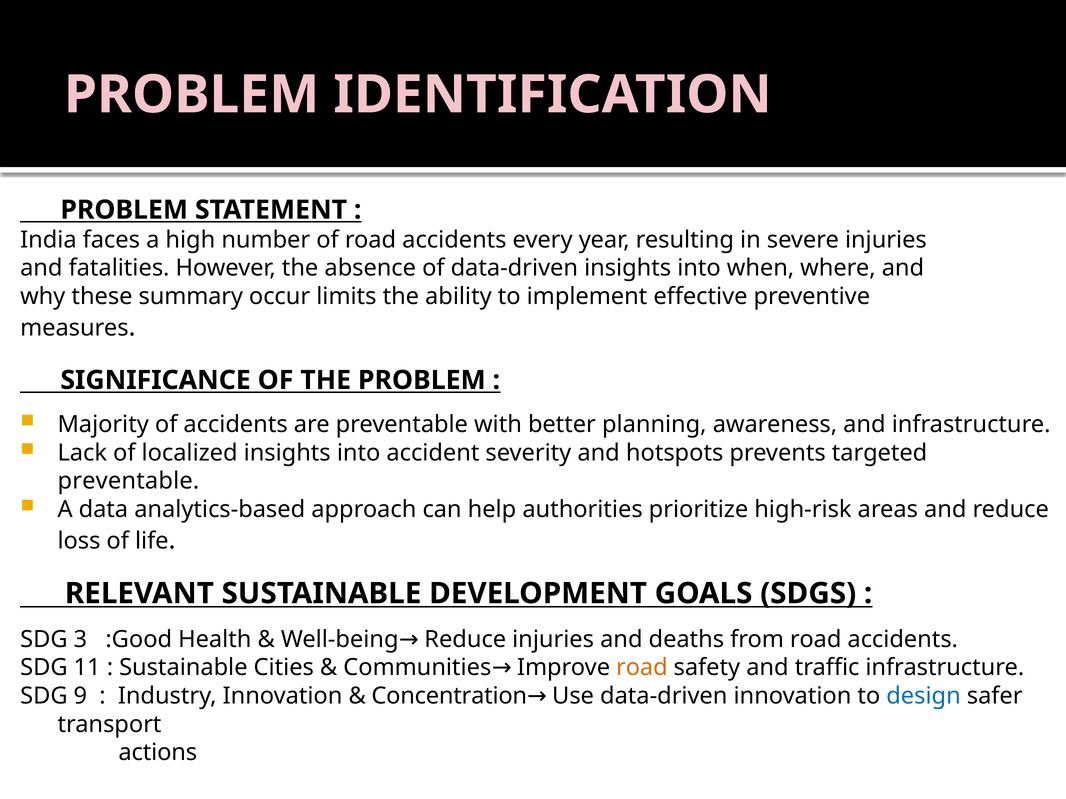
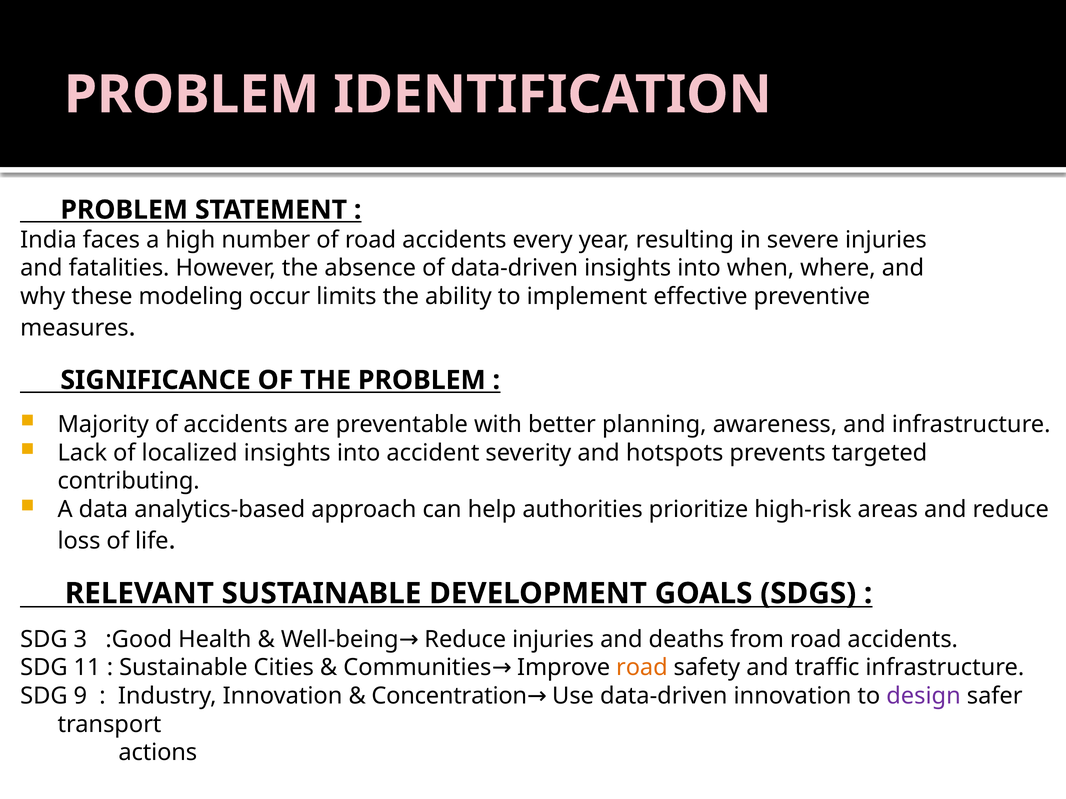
summary: summary -> modeling
preventable at (128, 481): preventable -> contributing
design colour: blue -> purple
